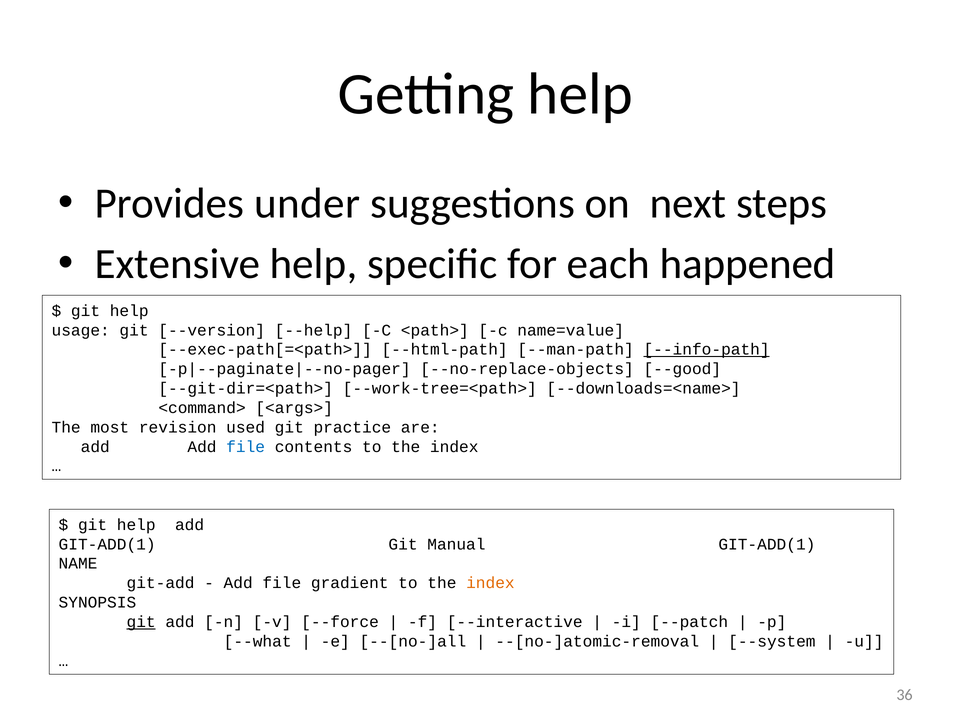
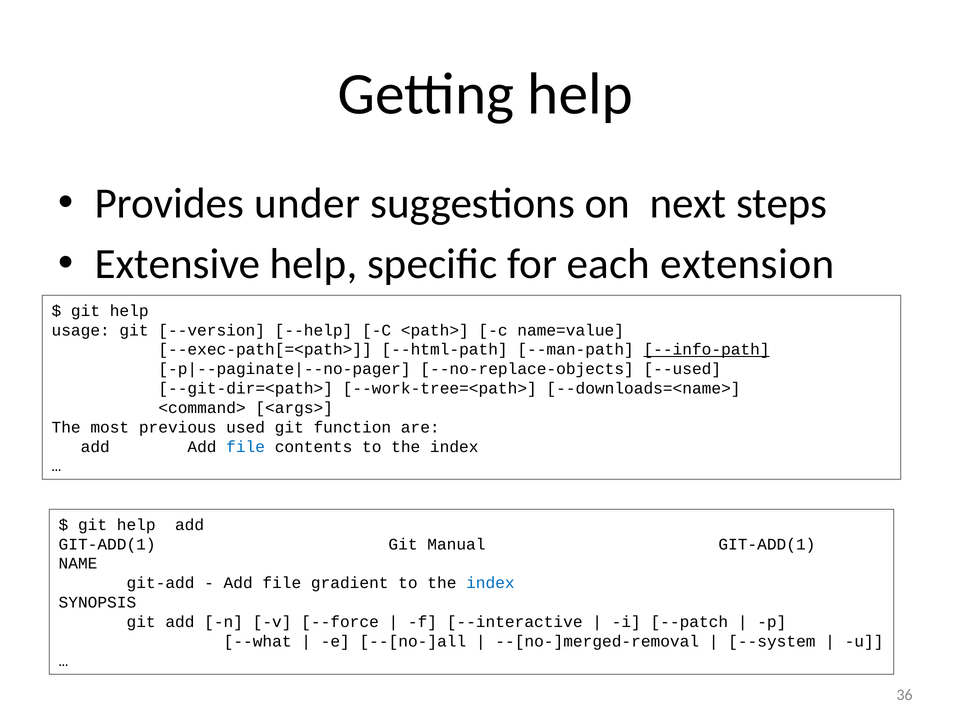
happened: happened -> extension
--good: --good -> --used
revision: revision -> previous
practice: practice -> function
index at (490, 583) colour: orange -> blue
git at (141, 622) underline: present -> none
--[no-]atomic-removal: --[no-]atomic-removal -> --[no-]merged-removal
